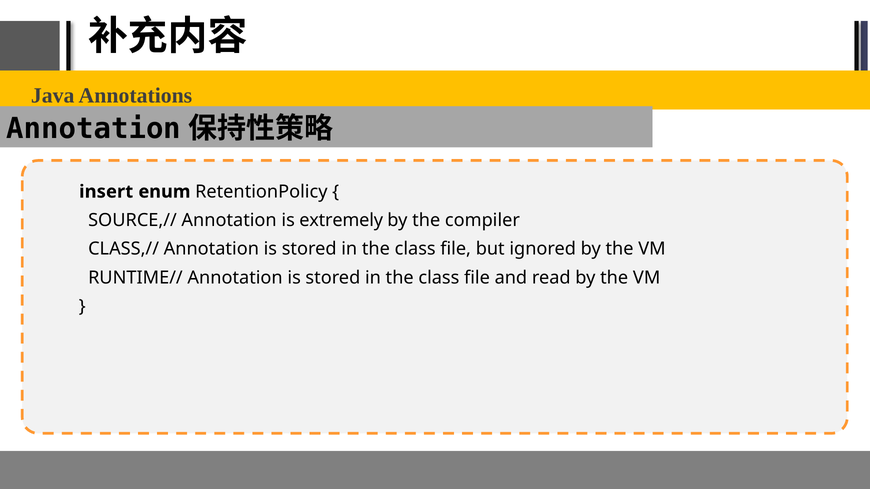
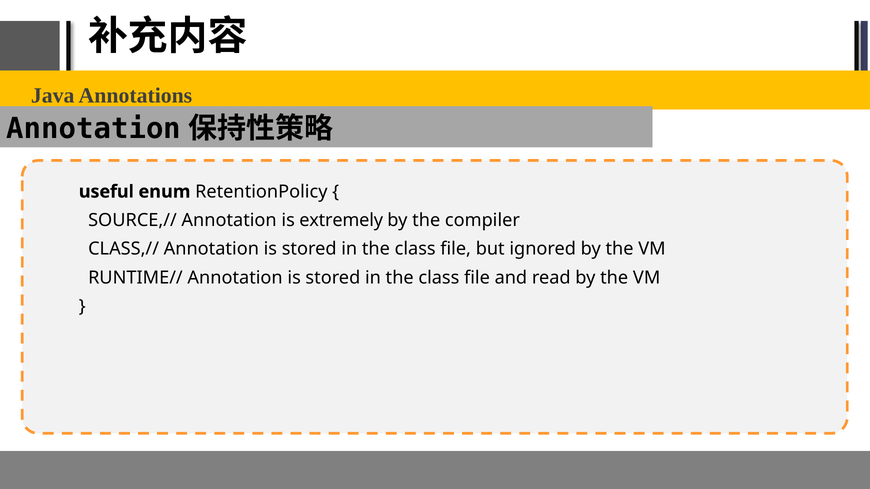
insert: insert -> useful
